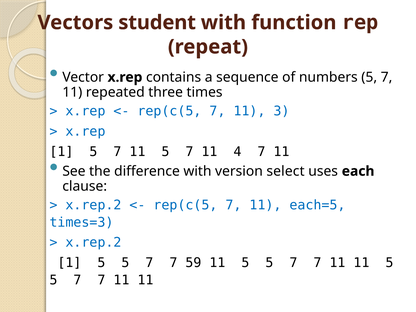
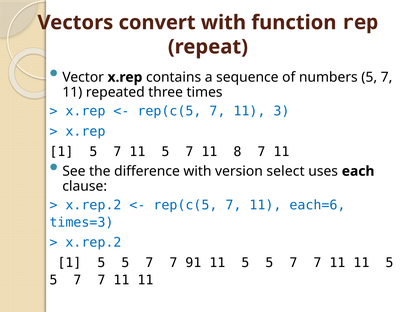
student: student -> convert
4: 4 -> 8
each=5: each=5 -> each=6
59: 59 -> 91
